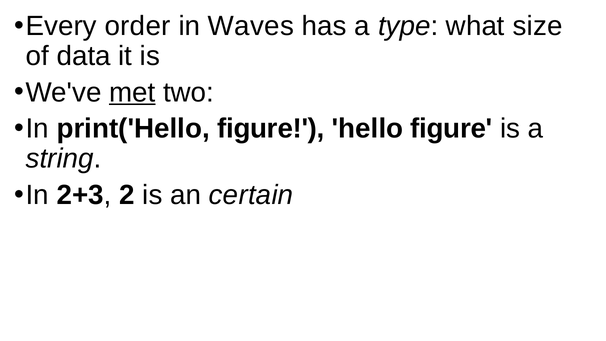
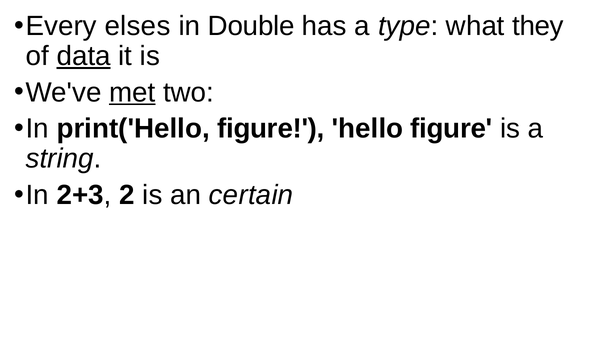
order: order -> elses
Waves: Waves -> Double
size: size -> they
data underline: none -> present
